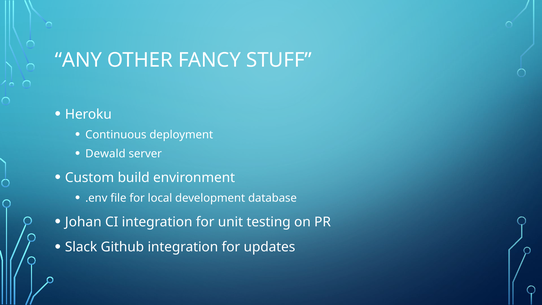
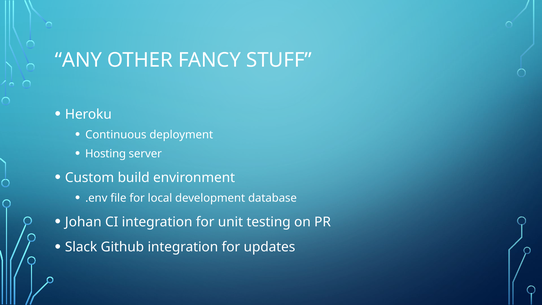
Dewald: Dewald -> Hosting
